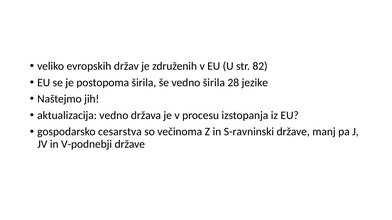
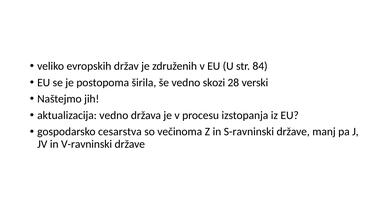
82: 82 -> 84
vedno širila: širila -> skozi
jezike: jezike -> verski
V-podnebji: V-podnebji -> V-ravninski
